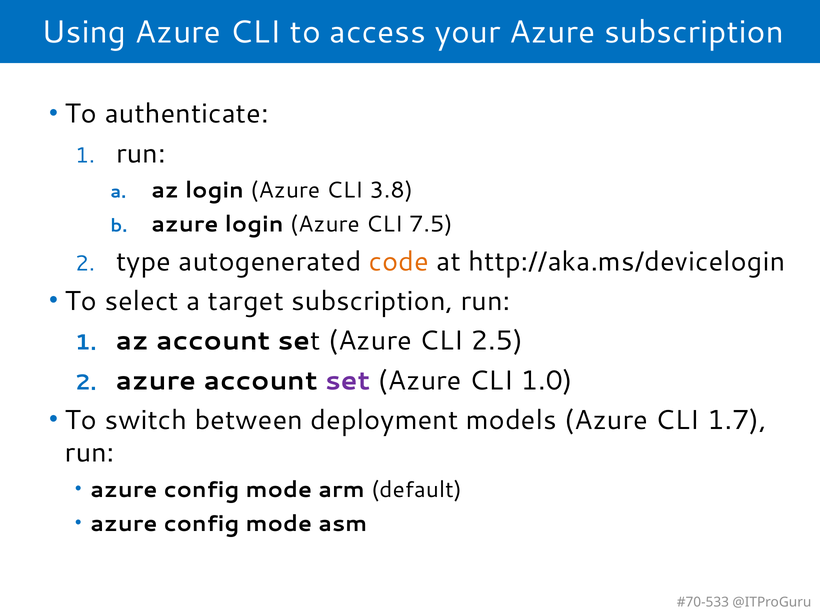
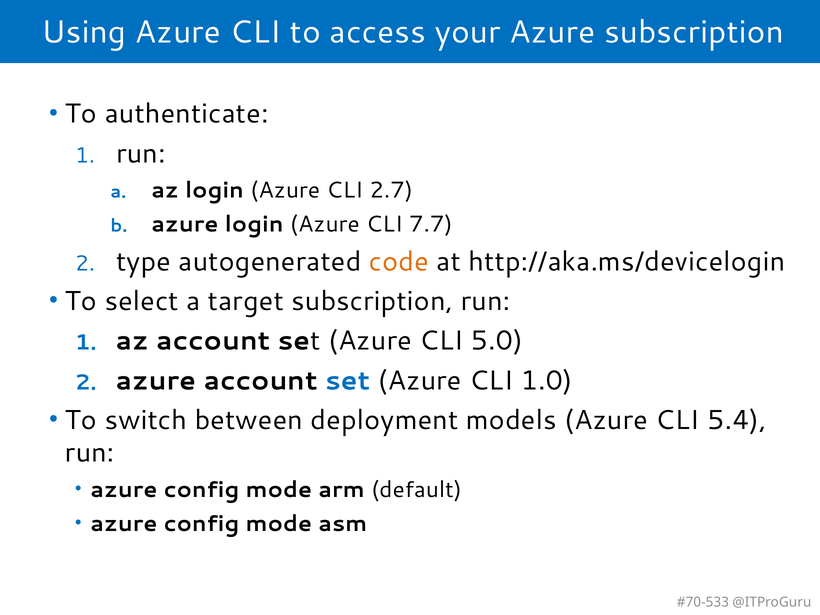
3.8: 3.8 -> 2.7
7.5: 7.5 -> 7.7
2.5: 2.5 -> 5.0
set at (348, 381) colour: purple -> blue
1.7: 1.7 -> 5.4
